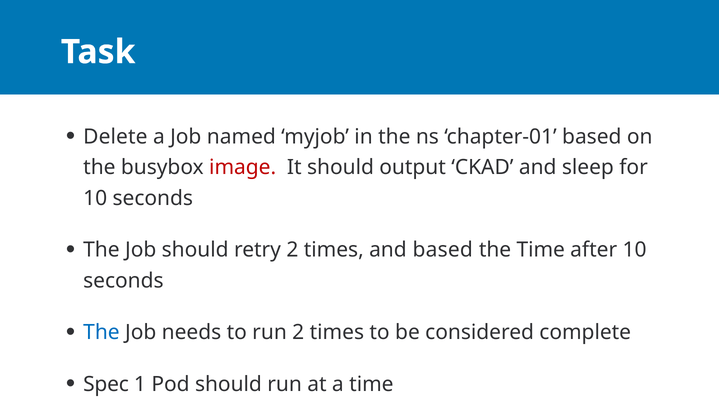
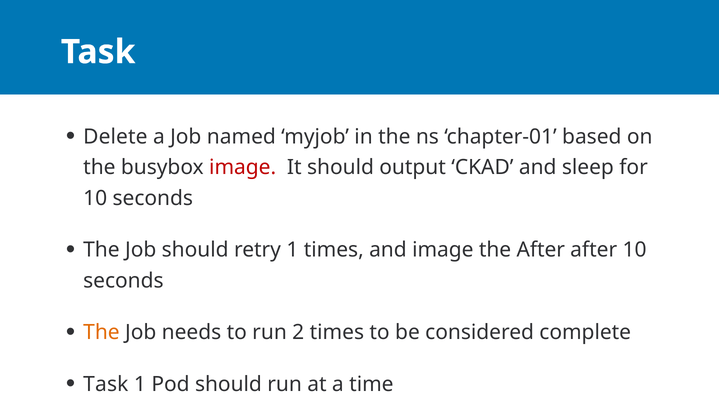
retry 2: 2 -> 1
and based: based -> image
the Time: Time -> After
The at (101, 332) colour: blue -> orange
Spec at (106, 384): Spec -> Task
